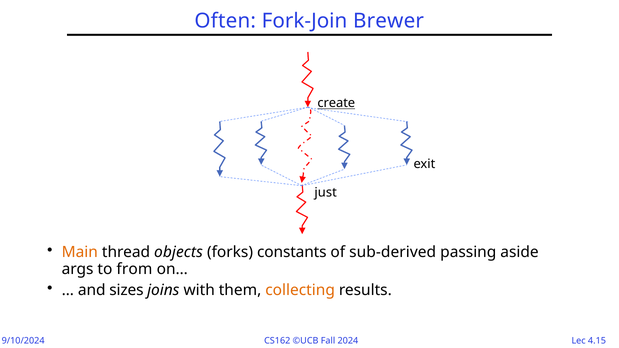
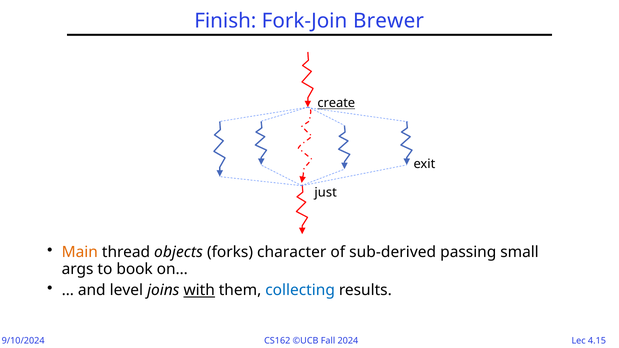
Often: Often -> Finish
constants: constants -> character
aside: aside -> small
from: from -> book
sizes: sizes -> level
with underline: none -> present
collecting colour: orange -> blue
